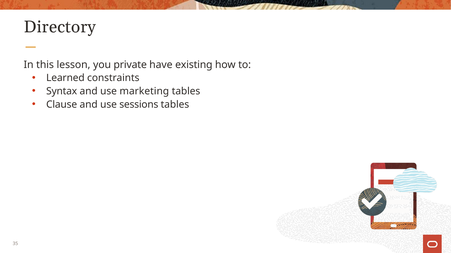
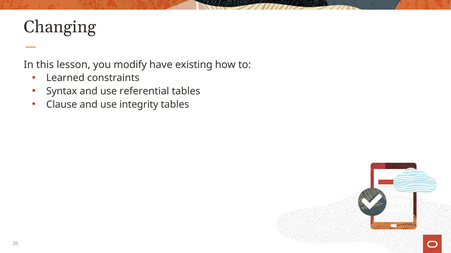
Directory: Directory -> Changing
private: private -> modify
marketing: marketing -> referential
sessions: sessions -> integrity
